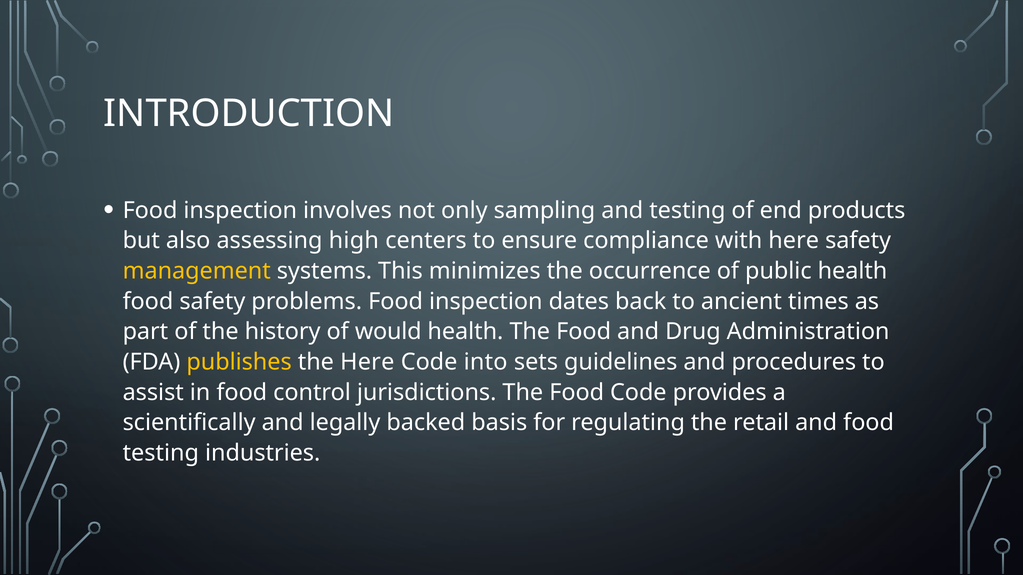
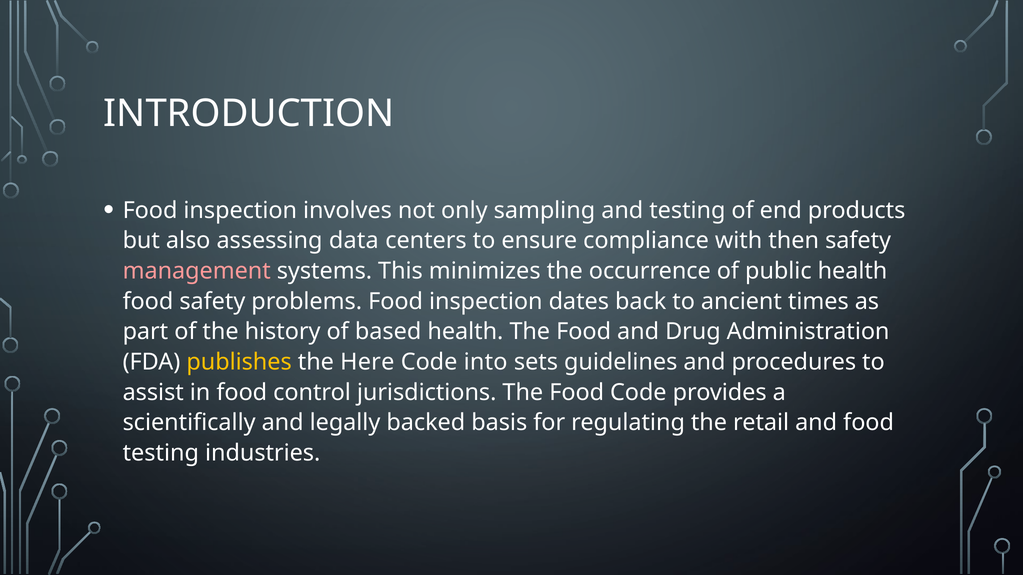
high: high -> data
with here: here -> then
management colour: yellow -> pink
would: would -> based
